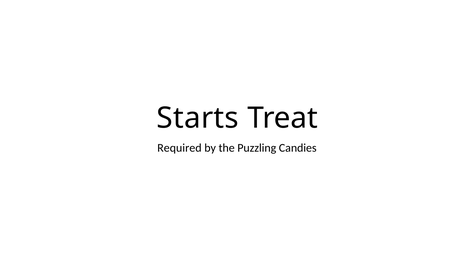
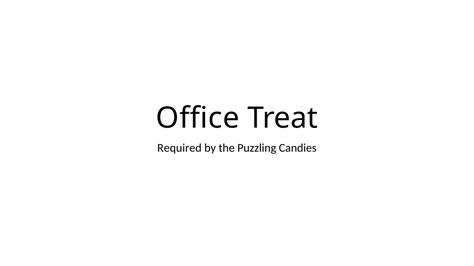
Starts: Starts -> Office
